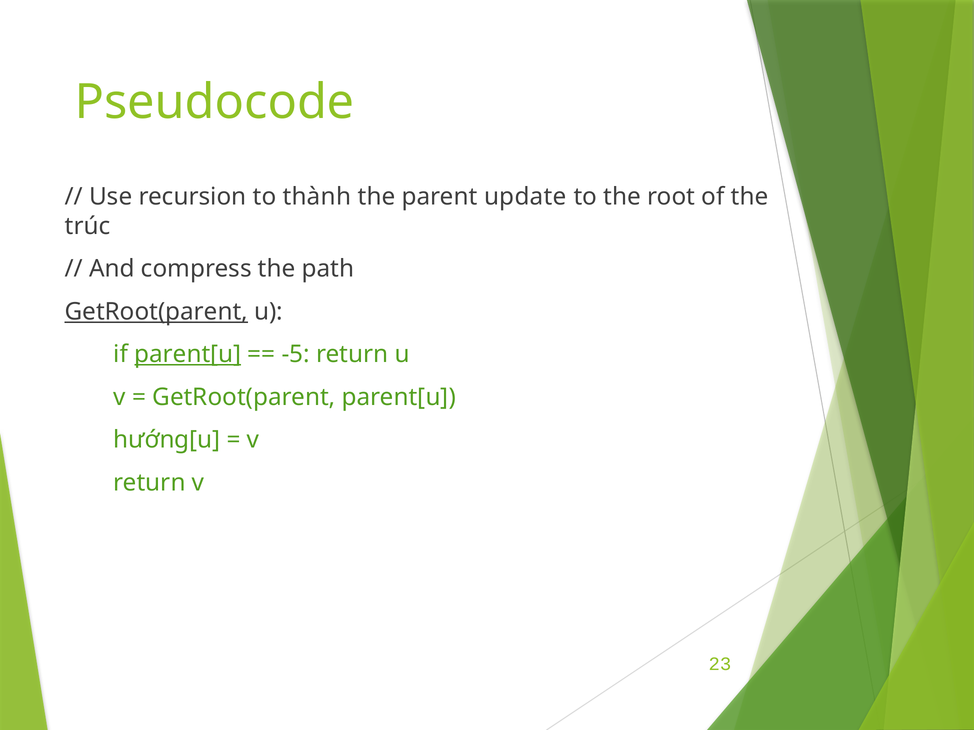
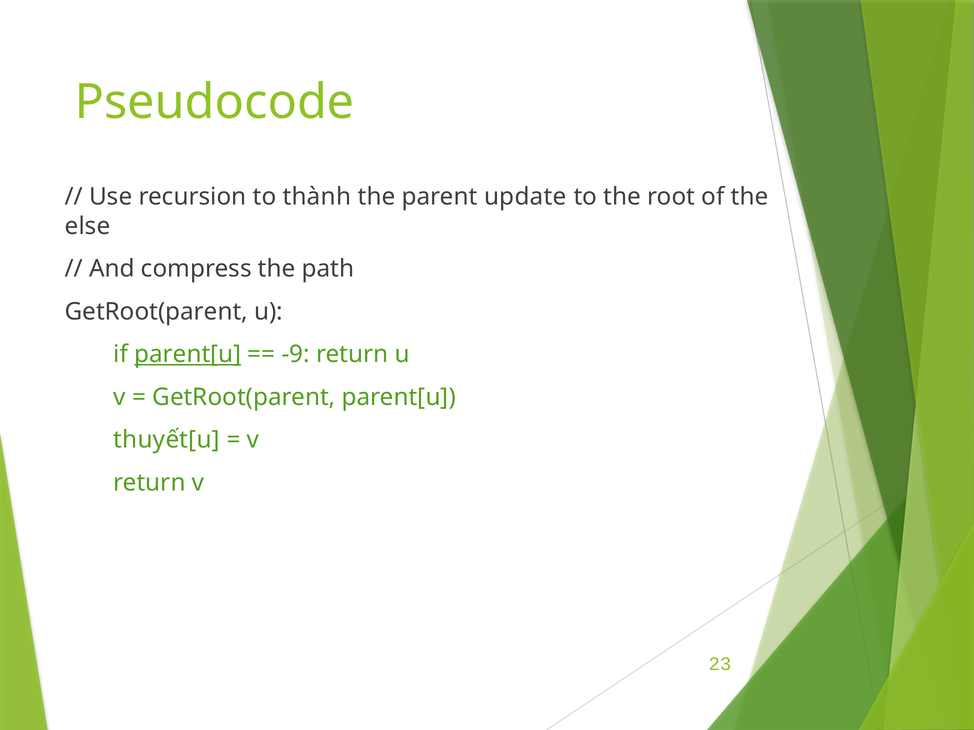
trúc: trúc -> else
GetRoot(parent at (156, 312) underline: present -> none
-5: -5 -> -9
hướng[u: hướng[u -> thuyết[u
